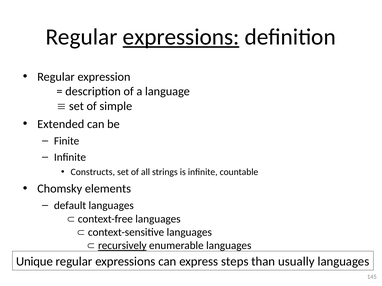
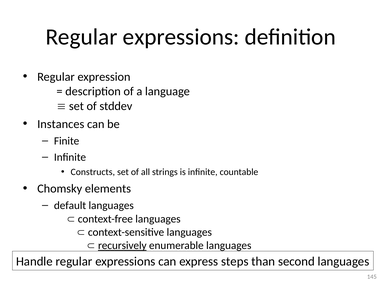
expressions at (181, 37) underline: present -> none
simple: simple -> stddev
Extended: Extended -> Instances
Unique: Unique -> Handle
usually: usually -> second
